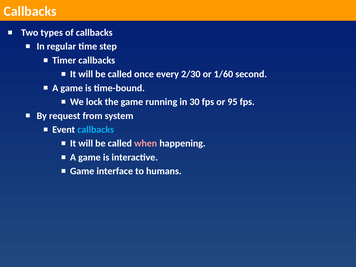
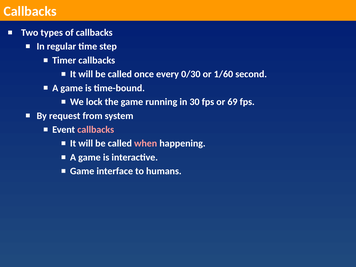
2/30: 2/30 -> 0/30
95: 95 -> 69
callbacks at (96, 130) colour: light blue -> pink
